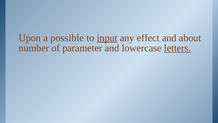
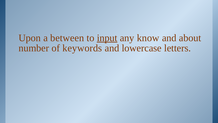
possible: possible -> between
effect: effect -> know
parameter: parameter -> keywords
letters underline: present -> none
